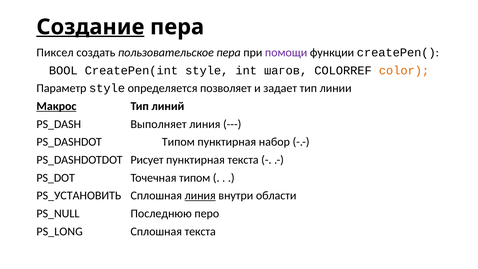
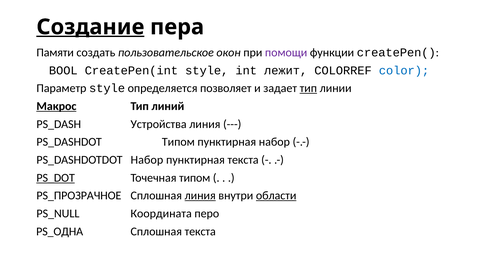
Пиксел: Пиксел -> Памяти
пользовательское пера: пера -> окон
шагов: шагов -> лежит
color colour: orange -> blue
тип at (308, 88) underline: none -> present
Выполняет: Выполняет -> Устройства
РS_DASHDOTDOT Рисует: Рисует -> Набор
PS_DOT underline: none -> present
PS_УСТАНОВИТЬ: PS_УСТАНОВИТЬ -> PS_ПРОЗРАЧНОЕ
области underline: none -> present
Последнюю: Последнюю -> Координата
PS_LONG: PS_LONG -> PS_ОДНА
